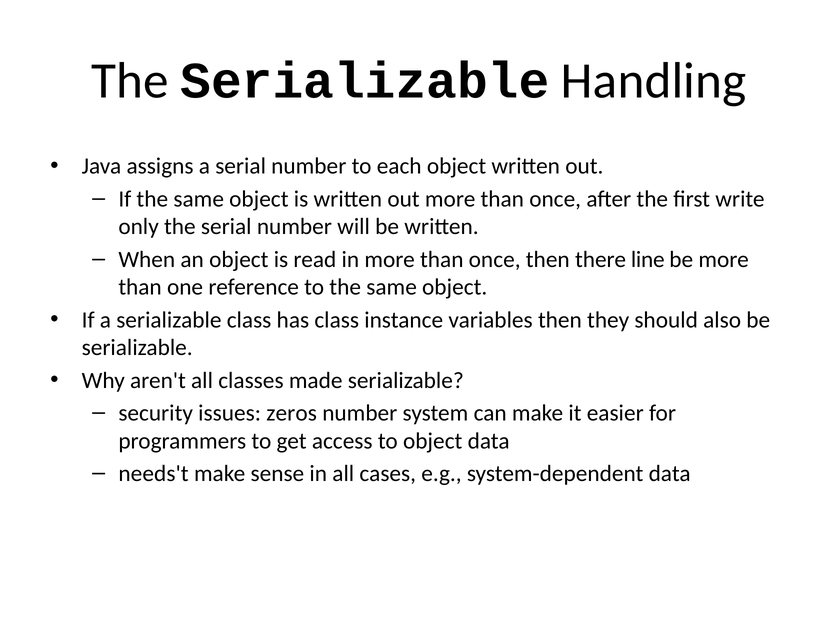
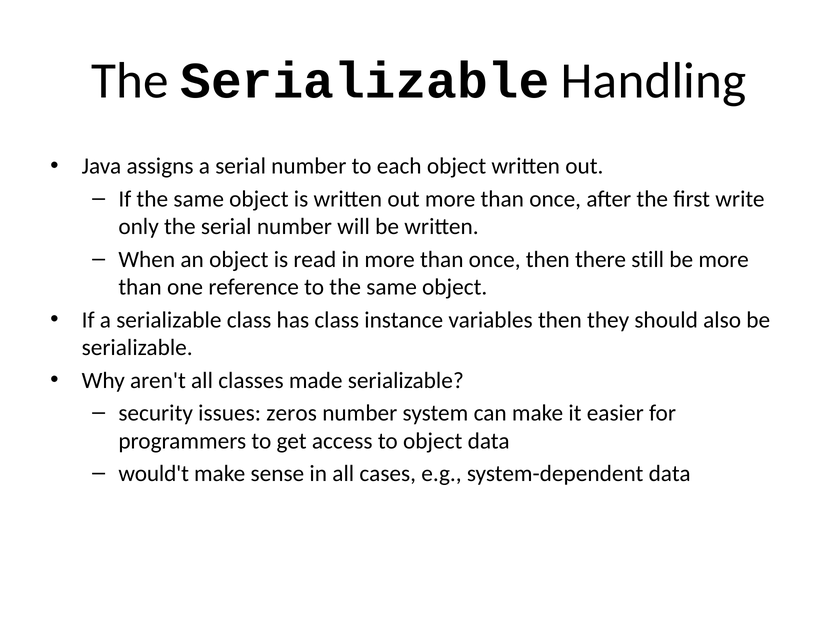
line: line -> still
needs't: needs't -> would't
